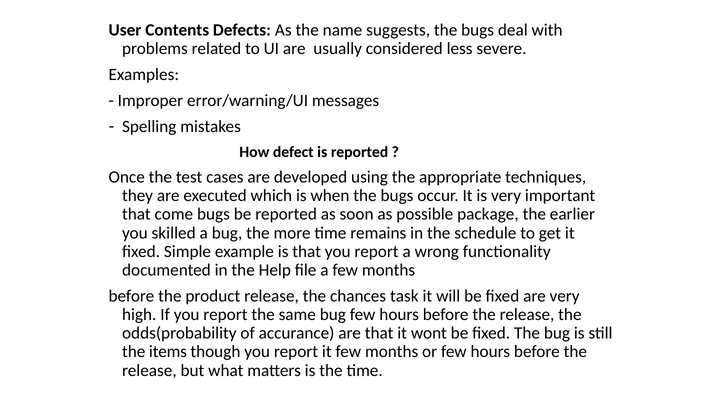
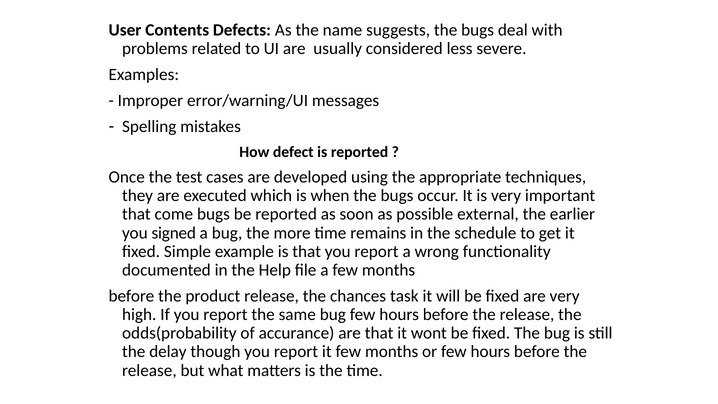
package: package -> external
skilled: skilled -> signed
items: items -> delay
